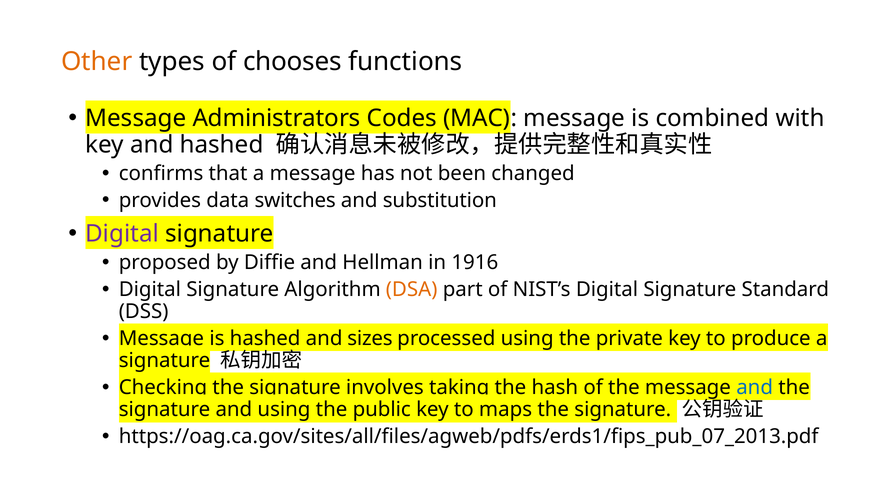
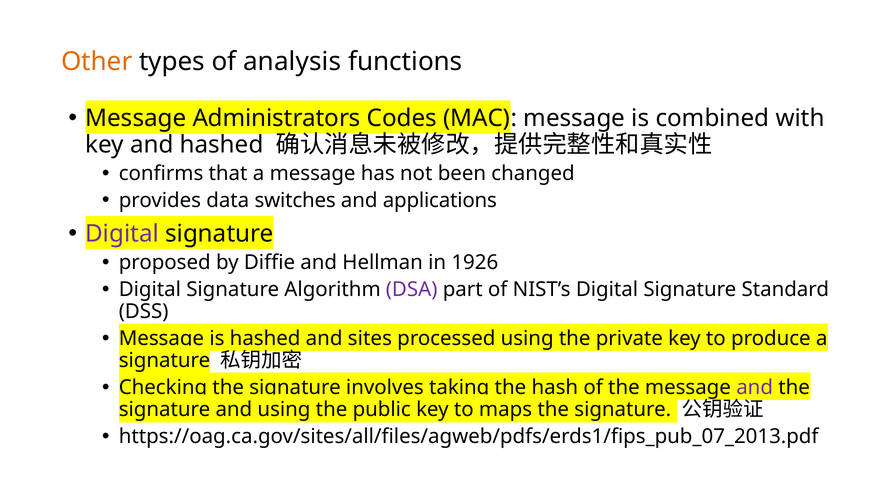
chooses: chooses -> analysis
substitution: substitution -> applications
1916: 1916 -> 1926
DSA colour: orange -> purple
sizes: sizes -> sites
and at (755, 387) colour: blue -> purple
